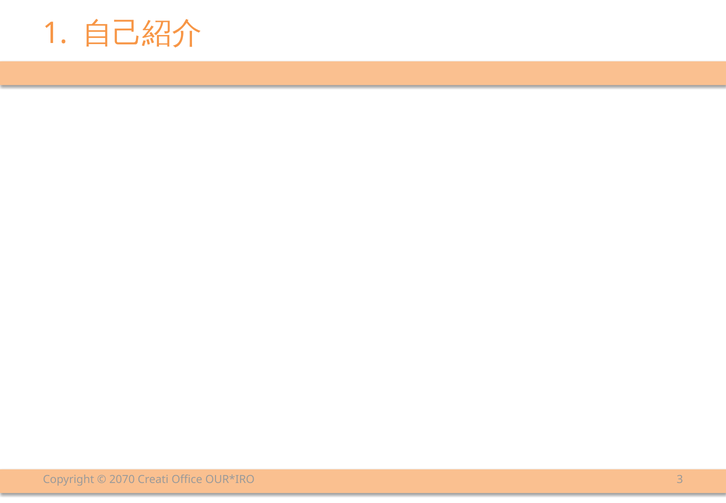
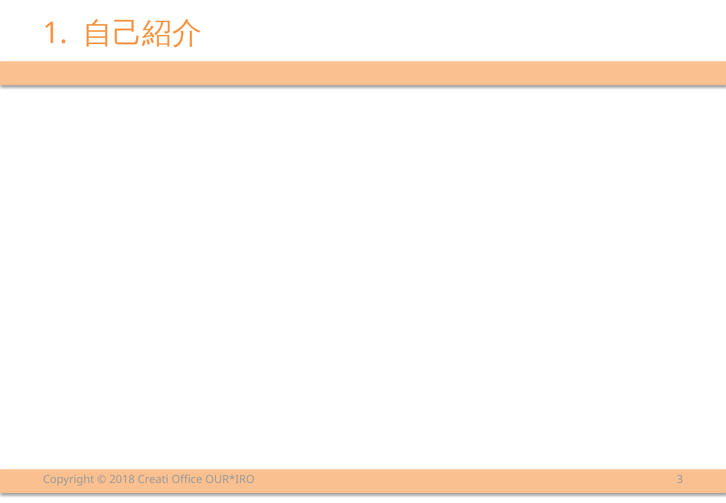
2070: 2070 -> 2018
